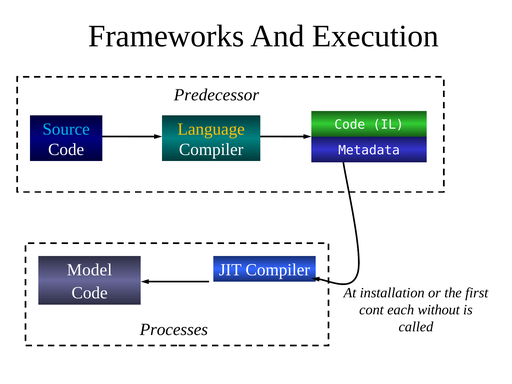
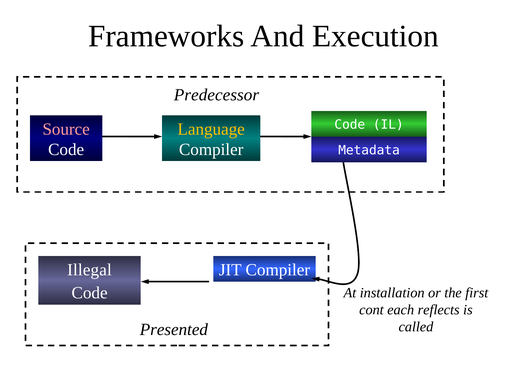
Source colour: light blue -> pink
Model: Model -> Illegal
without: without -> reflects
Processes: Processes -> Presented
